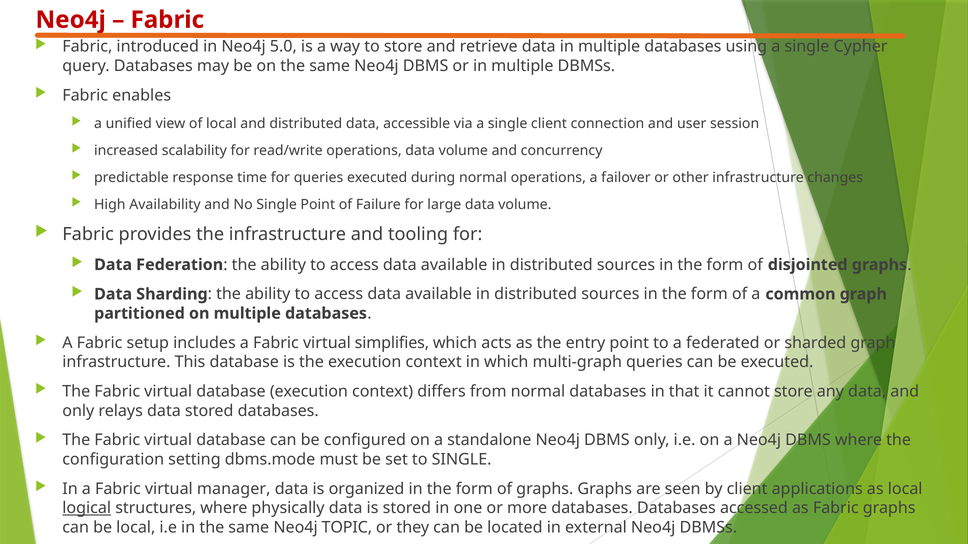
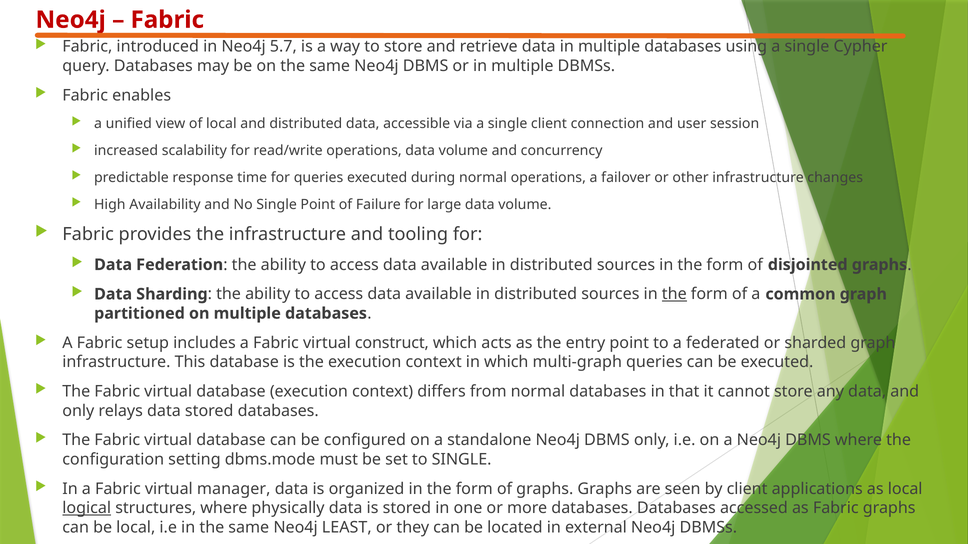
5.0: 5.0 -> 5.7
the at (674, 294) underline: none -> present
simplifies: simplifies -> construct
TOPIC: TOPIC -> LEAST
